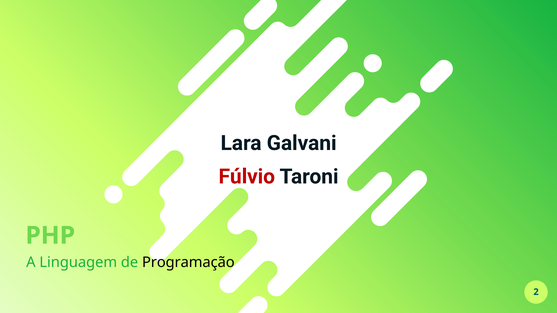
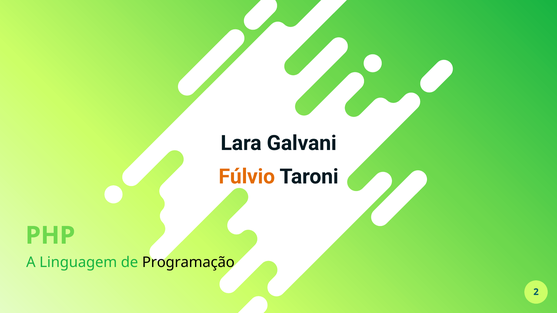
Fúlvio colour: red -> orange
